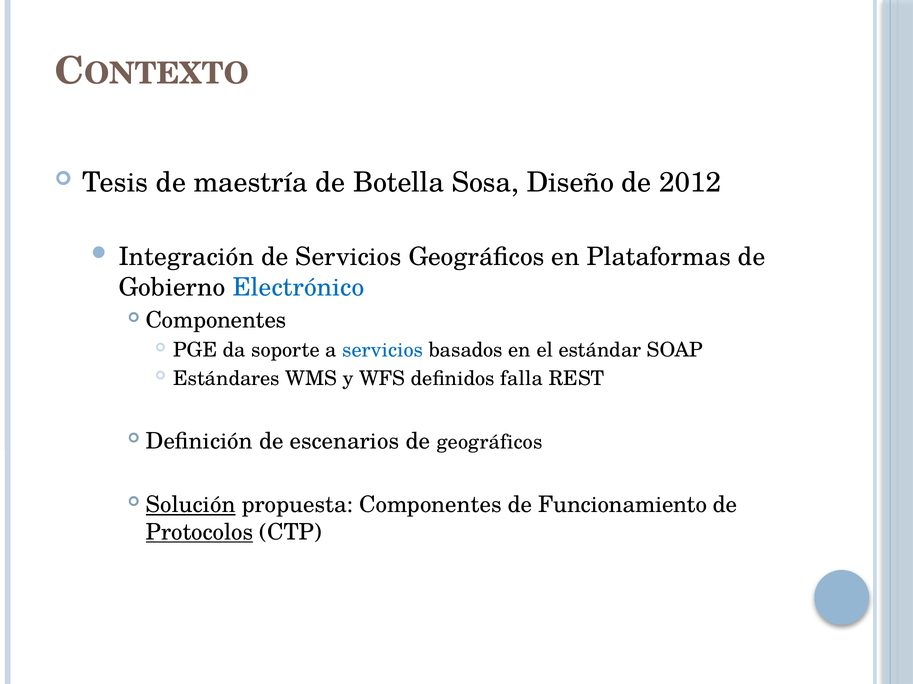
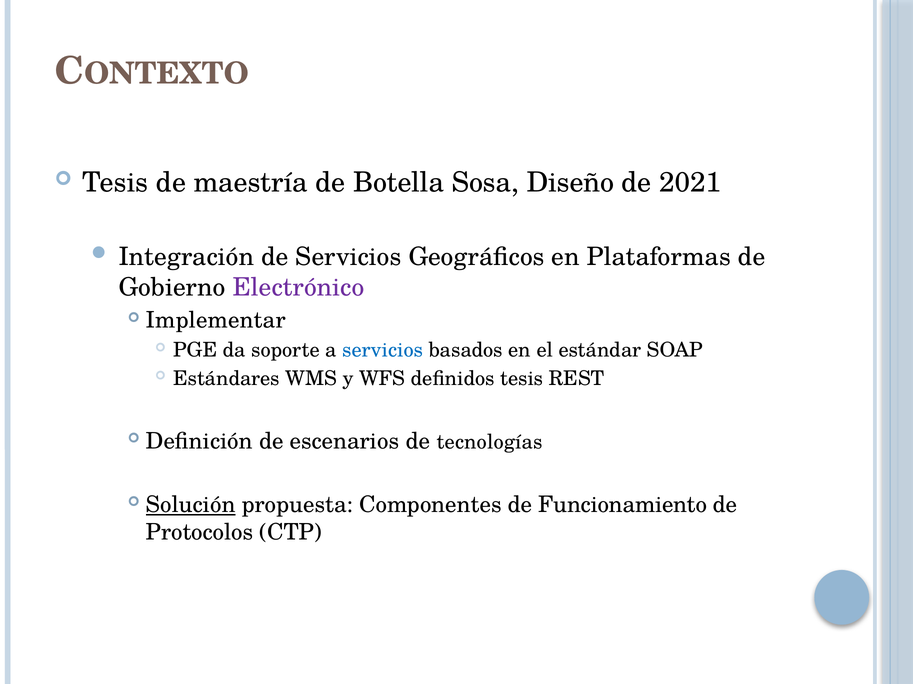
2012: 2012 -> 2021
Electrónico colour: blue -> purple
Componentes at (216, 321): Componentes -> Implementar
definidos falla: falla -> tesis
de geográficos: geográficos -> tecnologías
Protocolos underline: present -> none
